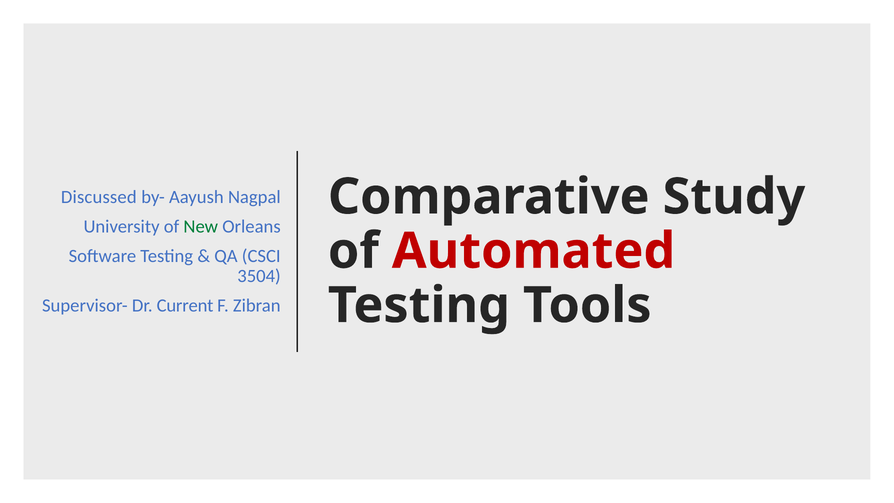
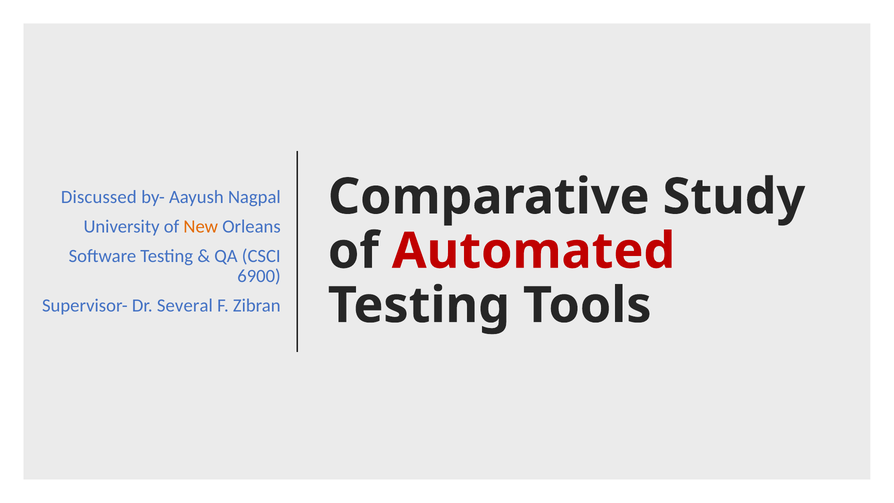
New colour: green -> orange
3504: 3504 -> 6900
Current: Current -> Several
